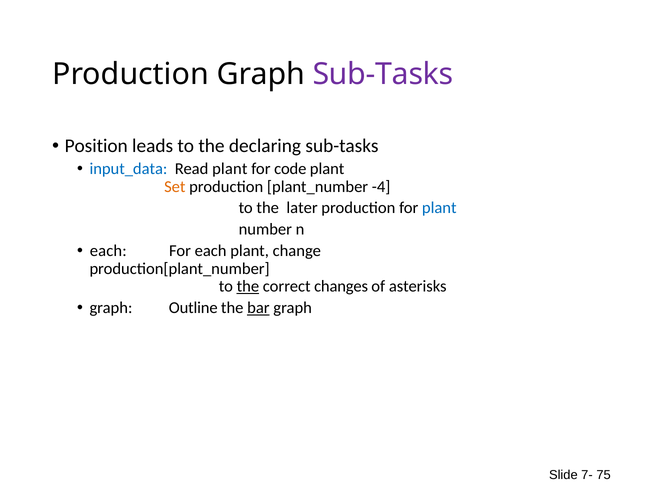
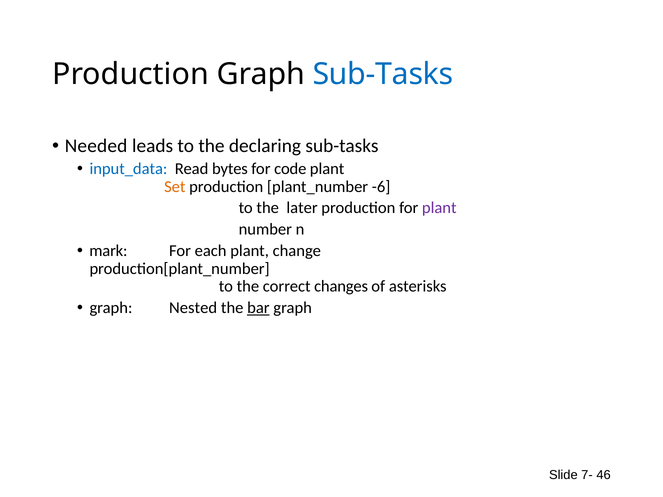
Sub-Tasks at (383, 74) colour: purple -> blue
Position: Position -> Needed
Read plant: plant -> bytes
-4: -4 -> -6
plant at (439, 208) colour: blue -> purple
each at (108, 251): each -> mark
the at (248, 287) underline: present -> none
Outline: Outline -> Nested
75: 75 -> 46
